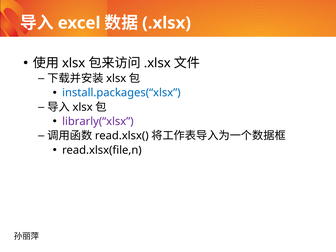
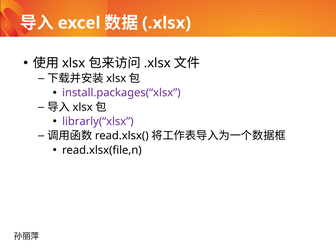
install.packages(“xlsx colour: blue -> purple
